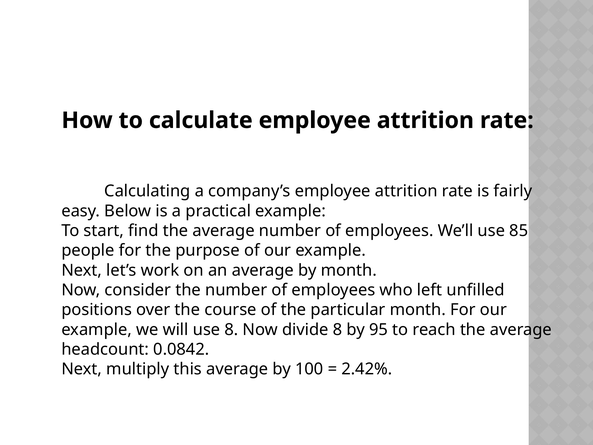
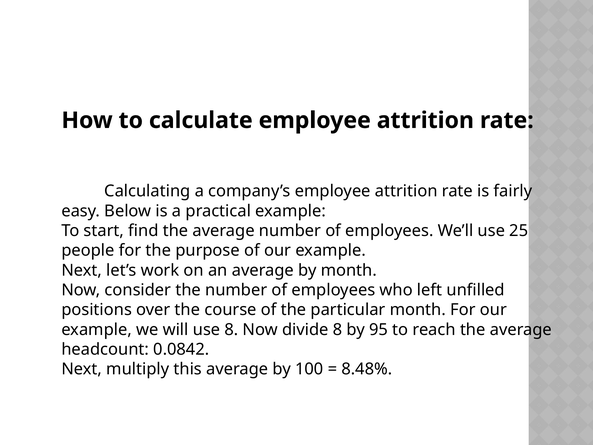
85: 85 -> 25
2.42%: 2.42% -> 8.48%
